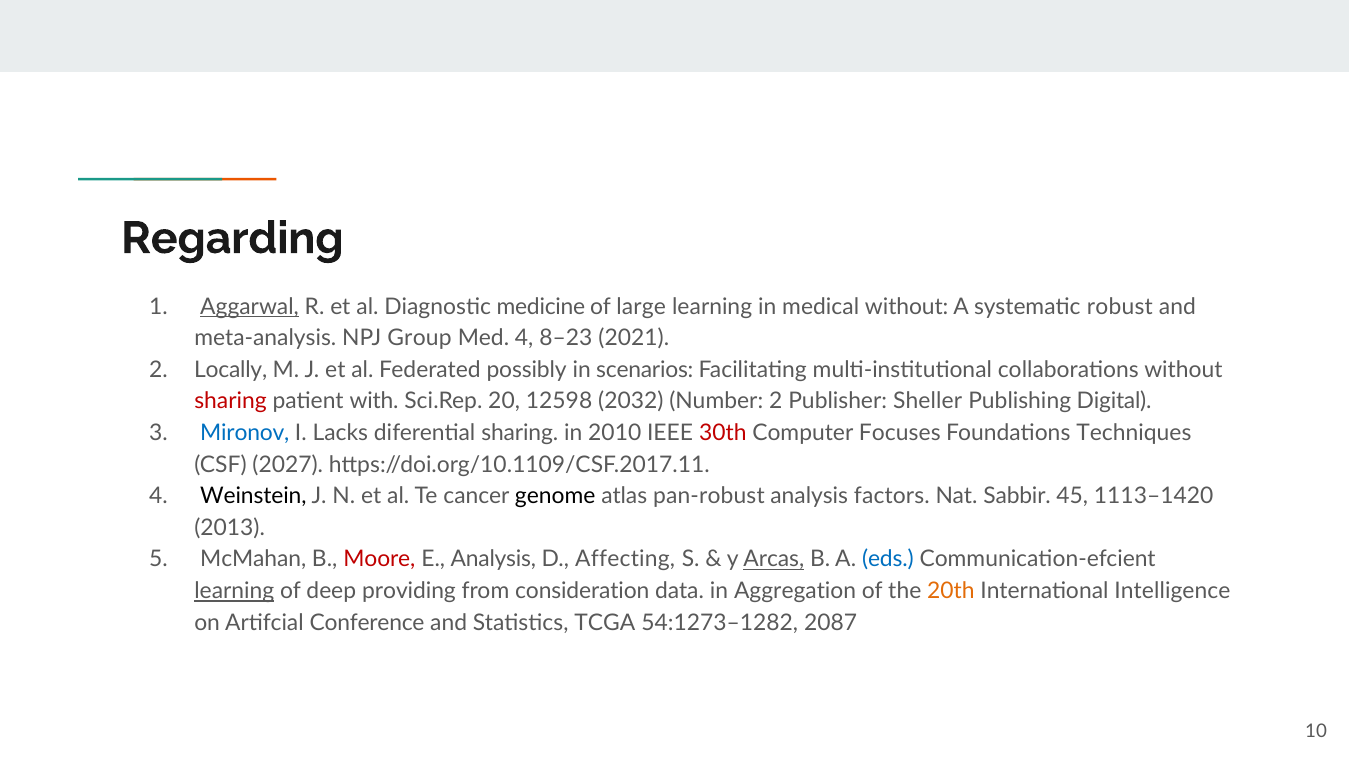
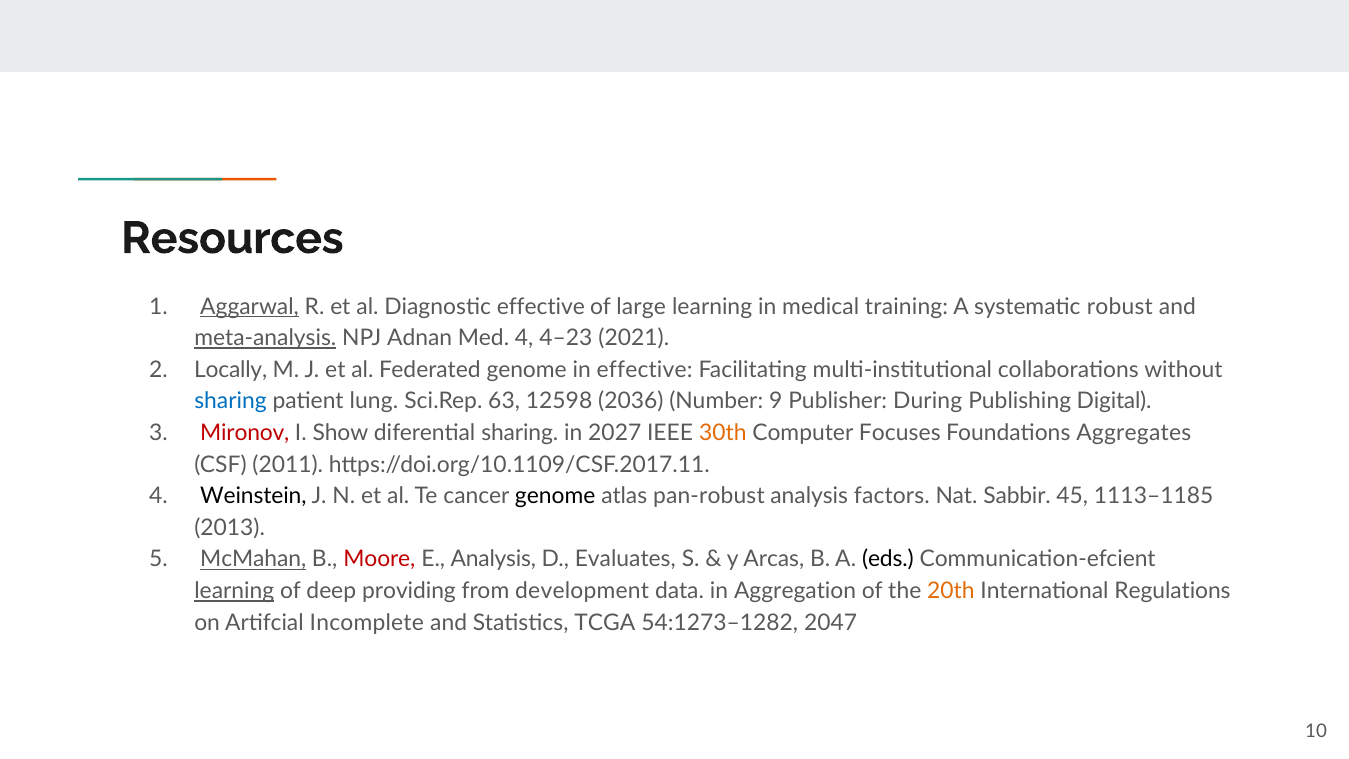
Regarding: Regarding -> Resources
Diagnostic medicine: medicine -> effective
medical without: without -> training
meta-analysis underline: none -> present
Group: Group -> Adnan
8–23: 8–23 -> 4–23
Federated possibly: possibly -> genome
in scenarios: scenarios -> effective
sharing at (231, 401) colour: red -> blue
with: with -> lung
20: 20 -> 63
2032: 2032 -> 2036
Number 2: 2 -> 9
Sheller: Sheller -> During
Mironov colour: blue -> red
Lacks: Lacks -> Show
2010: 2010 -> 2027
30th colour: red -> orange
Techniques: Techniques -> Aggregates
2027: 2027 -> 2011
1113–1420: 1113–1420 -> 1113–1185
McMahan underline: none -> present
Affecting: Affecting -> Evaluates
Arcas underline: present -> none
eds colour: blue -> black
consideration: consideration -> development
Intelligence: Intelligence -> Regulations
Conference: Conference -> Incomplete
2087: 2087 -> 2047
